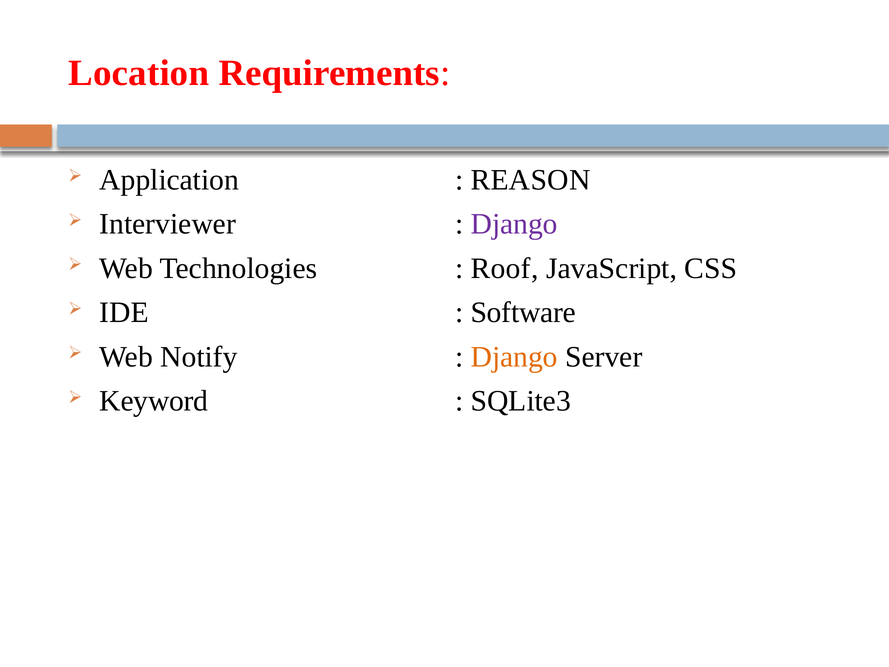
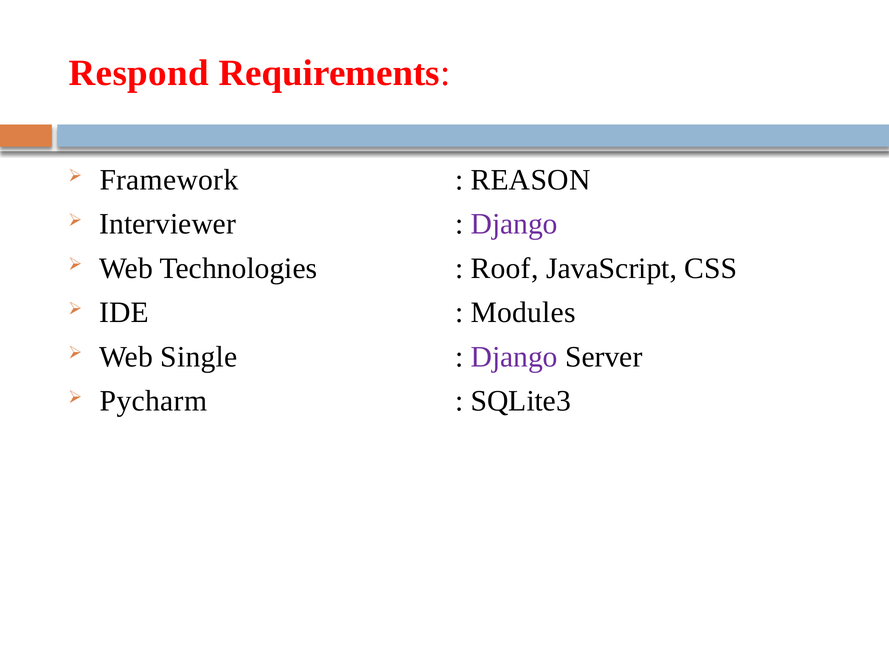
Location: Location -> Respond
Application: Application -> Framework
Software: Software -> Modules
Notify: Notify -> Single
Django at (514, 357) colour: orange -> purple
Keyword: Keyword -> Pycharm
